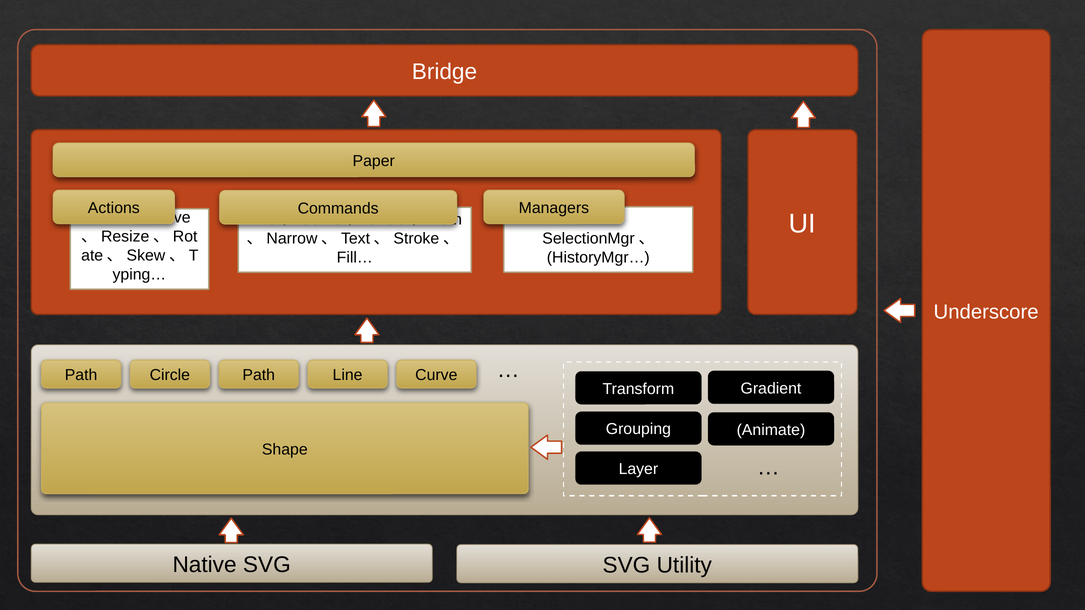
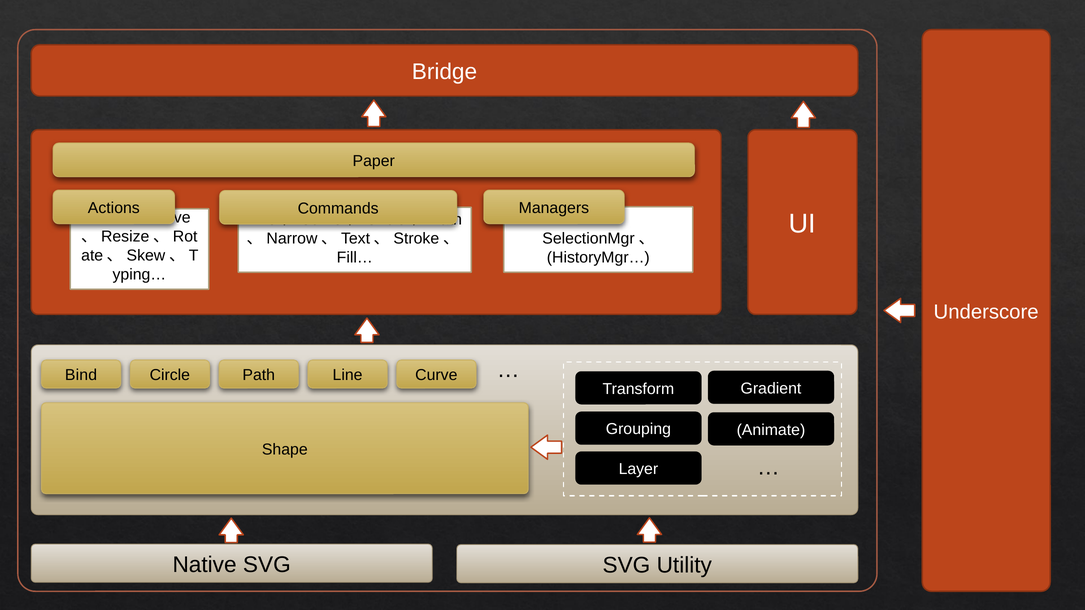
Path at (81, 375): Path -> Bind
